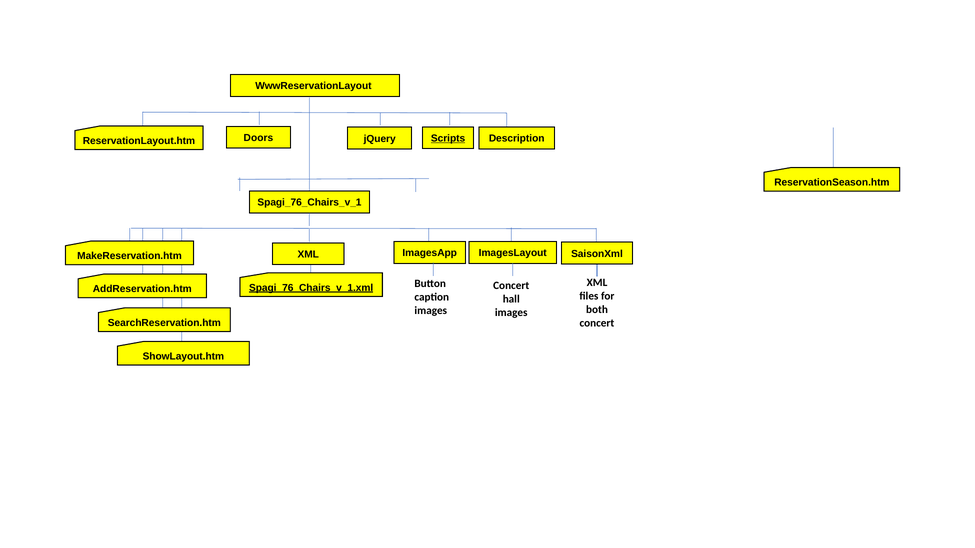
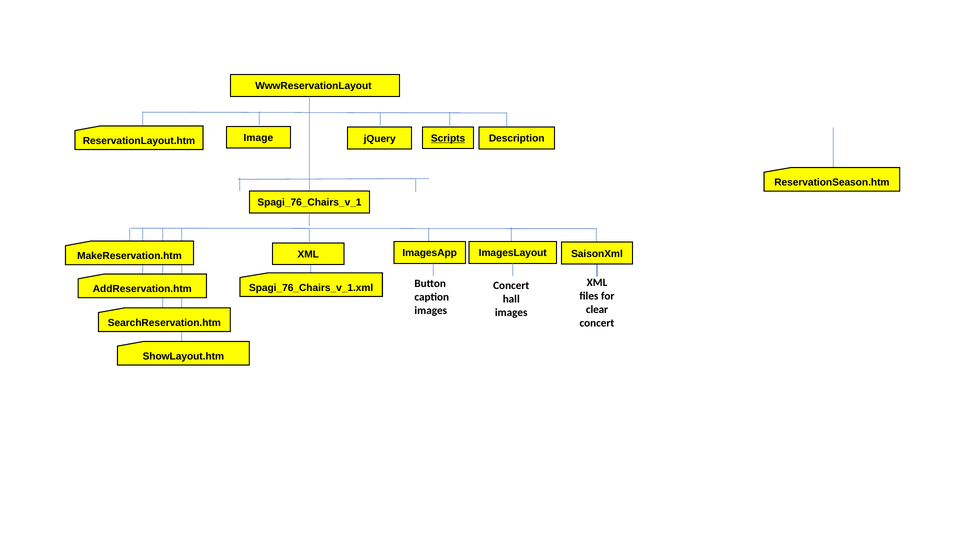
Doors: Doors -> Image
Spagi_76_Chairs_v_1.xml underline: present -> none
both: both -> clear
